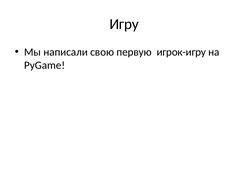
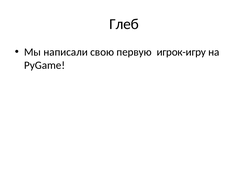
Игру: Игру -> Глеб
